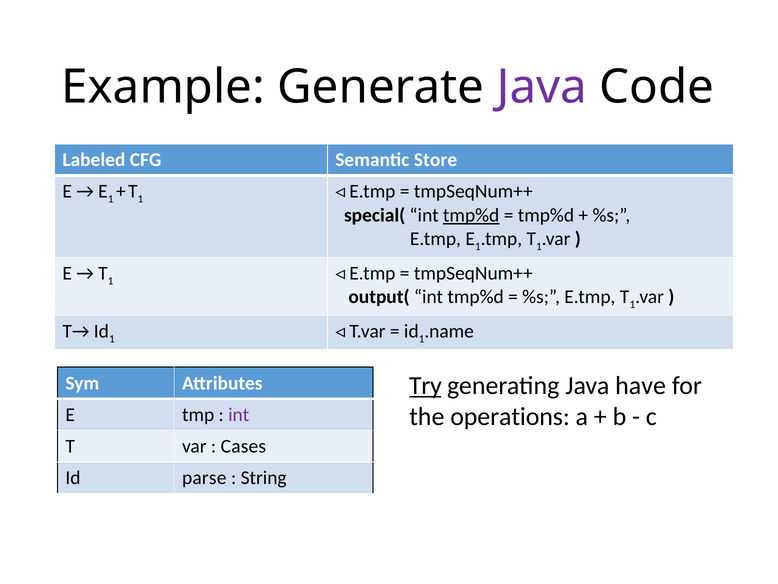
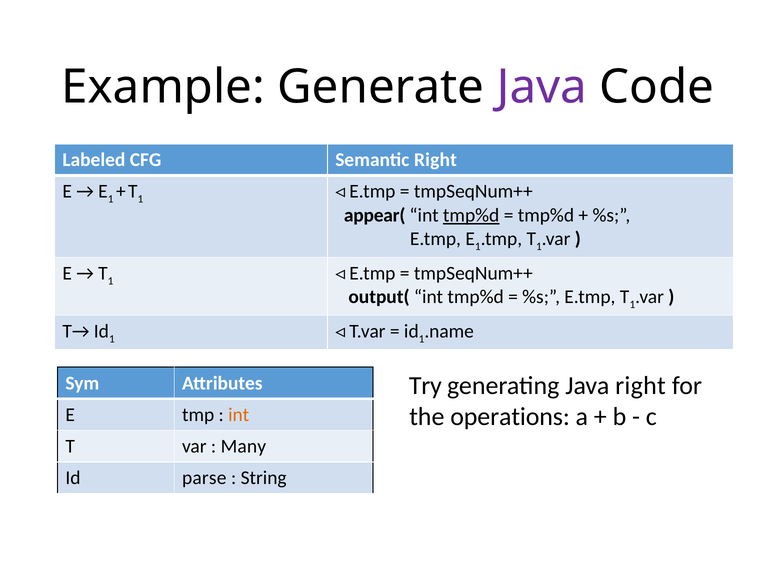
Semantic Store: Store -> Right
special(: special( -> appear(
Try underline: present -> none
Java have: have -> right
int at (239, 414) colour: purple -> orange
Cases: Cases -> Many
